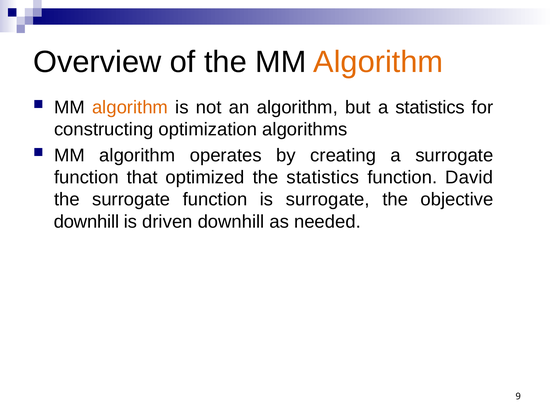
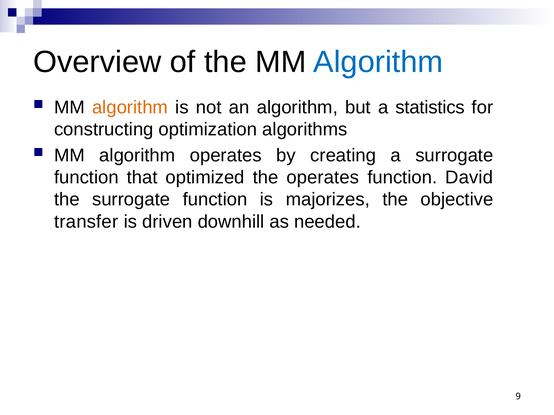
Algorithm at (378, 62) colour: orange -> blue
the statistics: statistics -> operates
is surrogate: surrogate -> majorizes
downhill at (86, 222): downhill -> transfer
